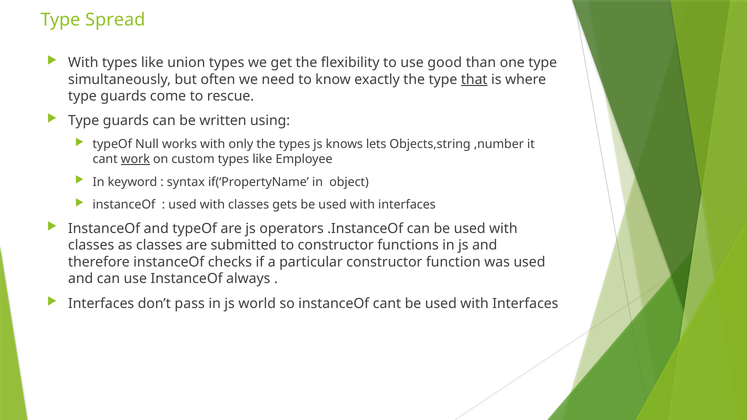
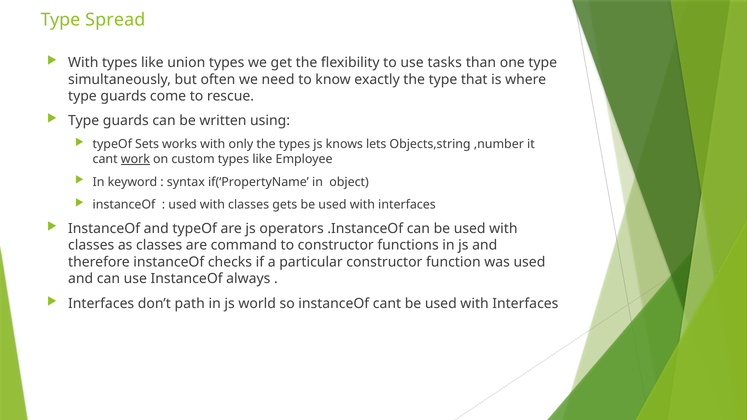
good: good -> tasks
that underline: present -> none
Null: Null -> Sets
submitted: submitted -> command
pass: pass -> path
